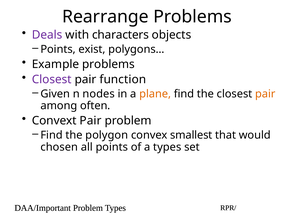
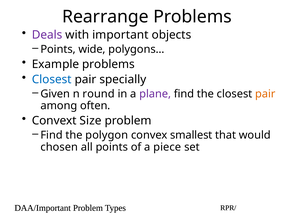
characters: characters -> important
exist: exist -> wide
Closest at (52, 80) colour: purple -> blue
function: function -> specially
nodes: nodes -> round
plane colour: orange -> purple
Convext Pair: Pair -> Size
a types: types -> piece
